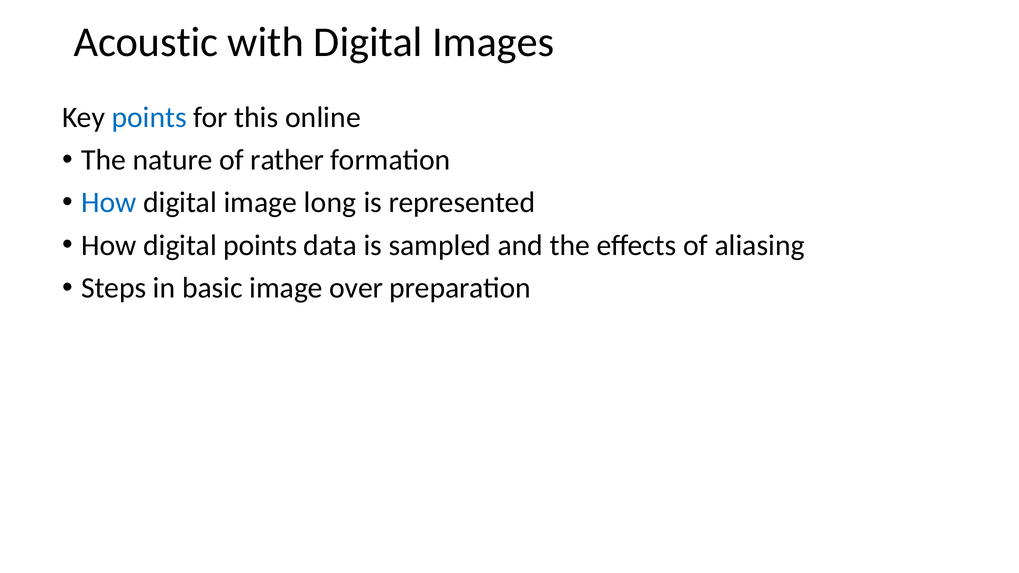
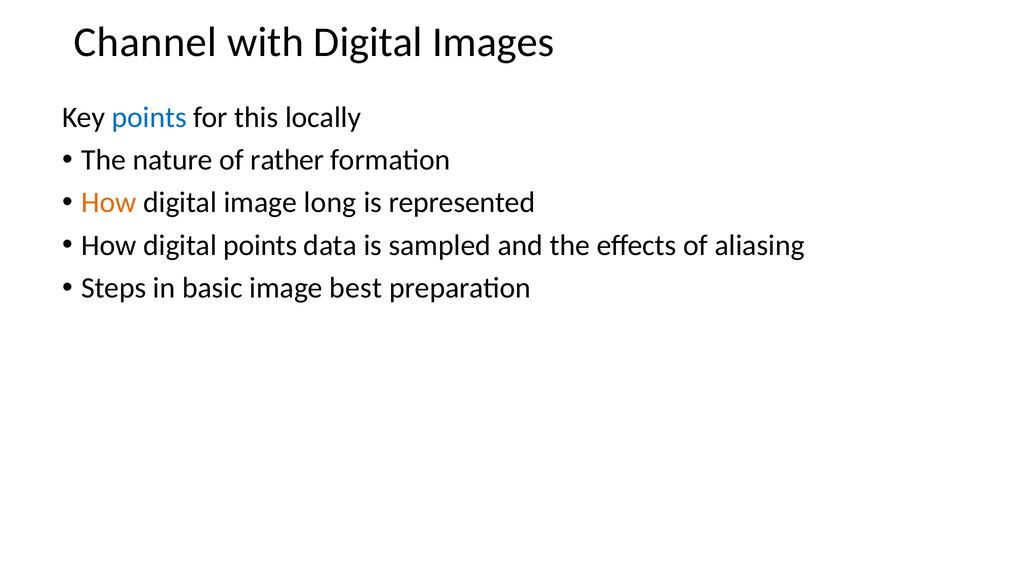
Acoustic: Acoustic -> Channel
online: online -> locally
How at (109, 203) colour: blue -> orange
over: over -> best
